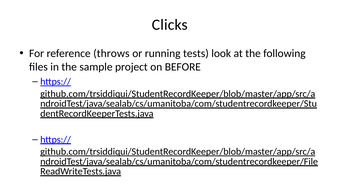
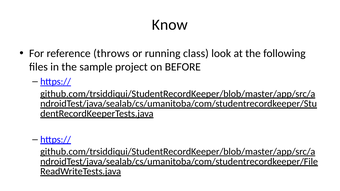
Clicks: Clicks -> Know
tests: tests -> class
